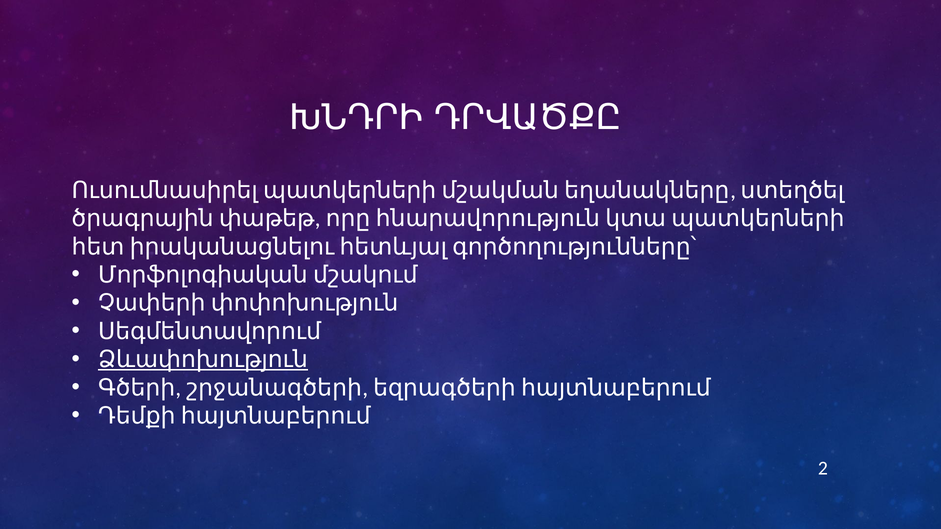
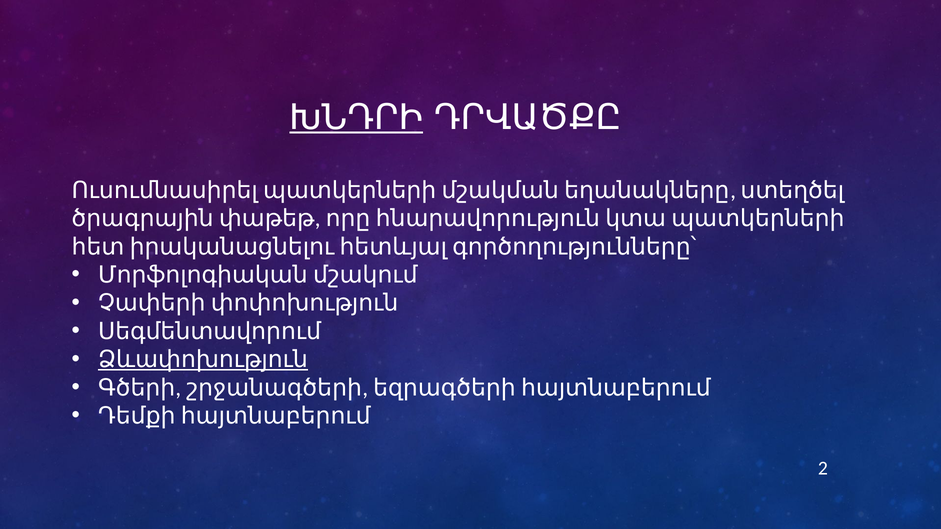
ԽՆԴՐԻ underline: none -> present
